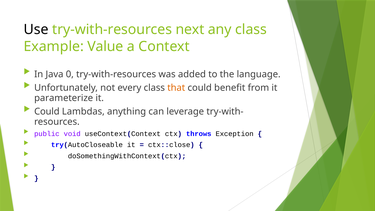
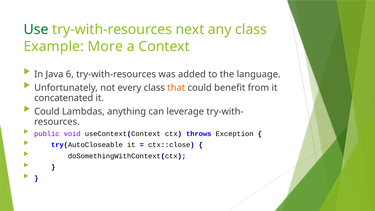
Use colour: black -> green
Value: Value -> More
0: 0 -> 6
parameterize: parameterize -> concatenated
